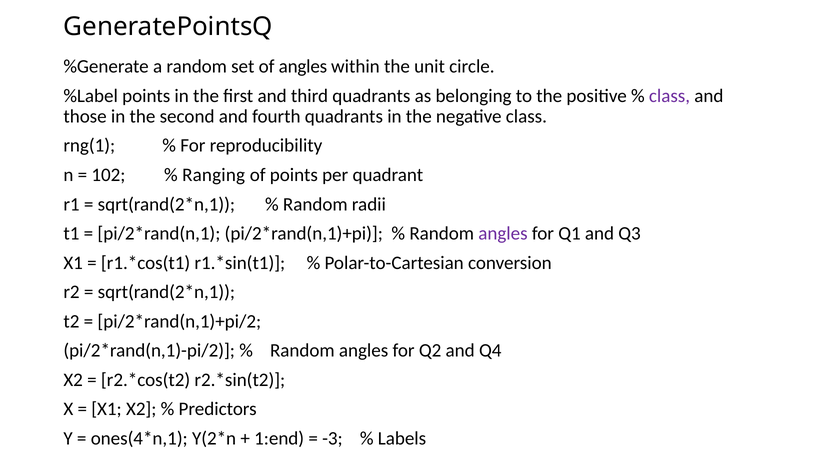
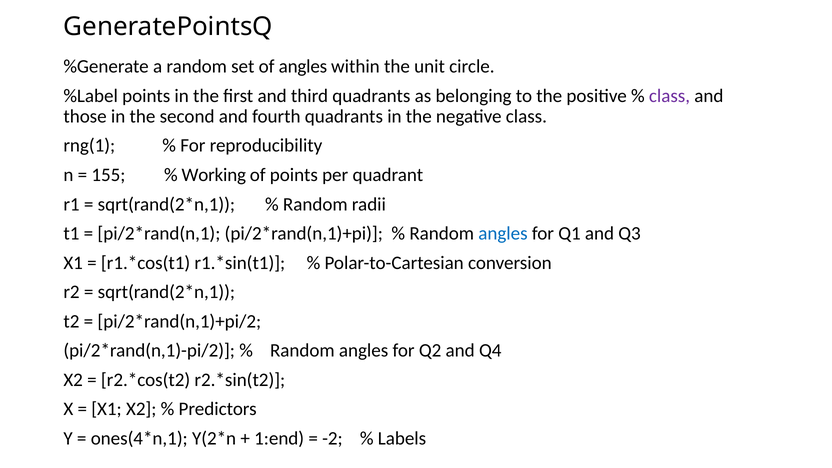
102: 102 -> 155
Ranging: Ranging -> Working
angles at (503, 233) colour: purple -> blue
-3: -3 -> -2
